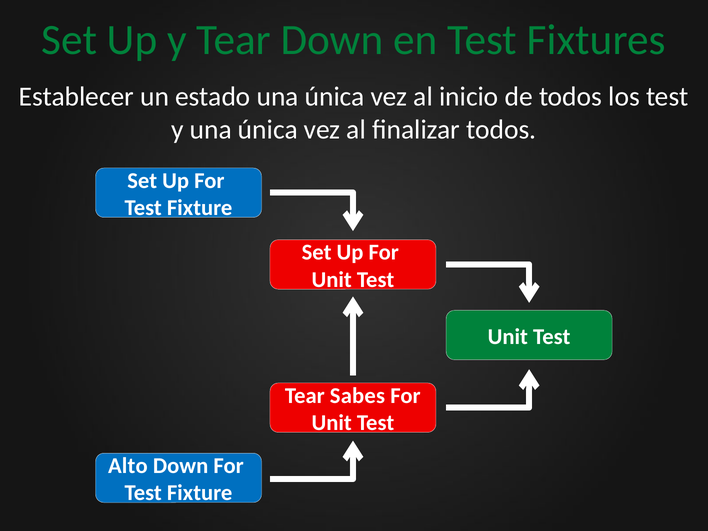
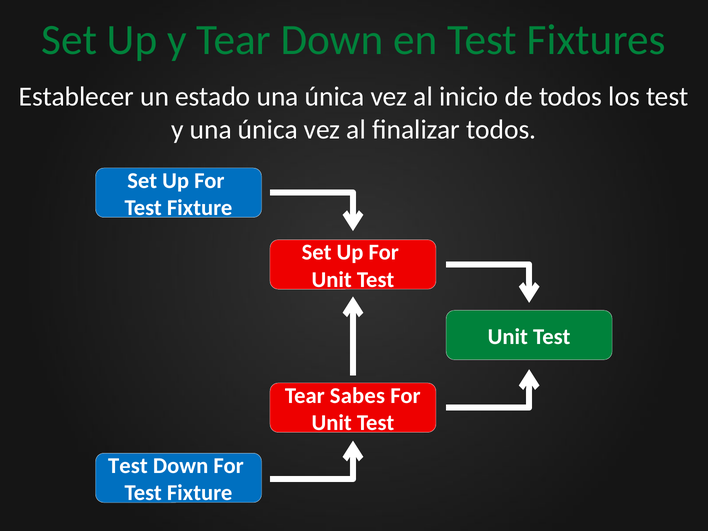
Alto at (128, 466): Alto -> Test
